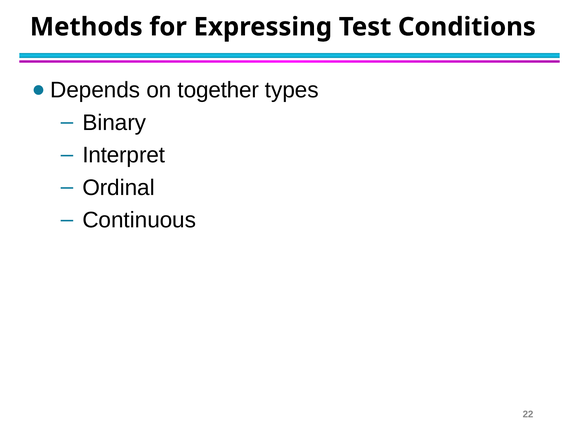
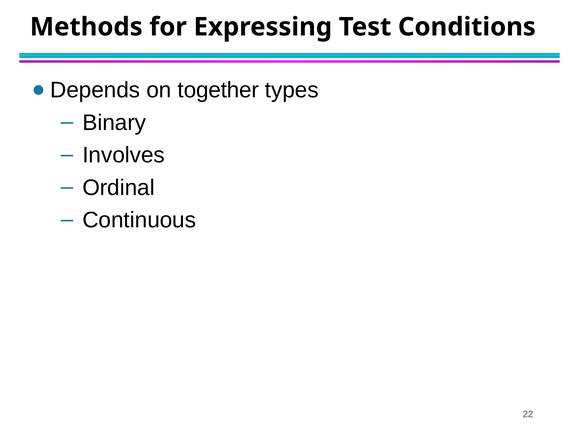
Interpret: Interpret -> Involves
